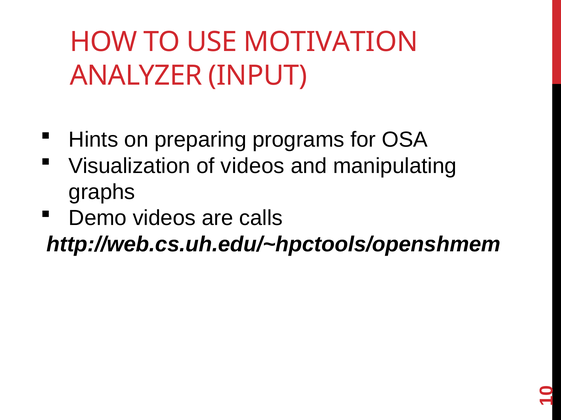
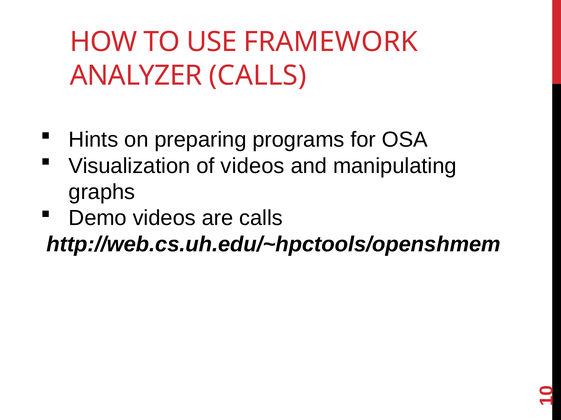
MOTIVATION: MOTIVATION -> FRAMEWORK
ANALYZER INPUT: INPUT -> CALLS
